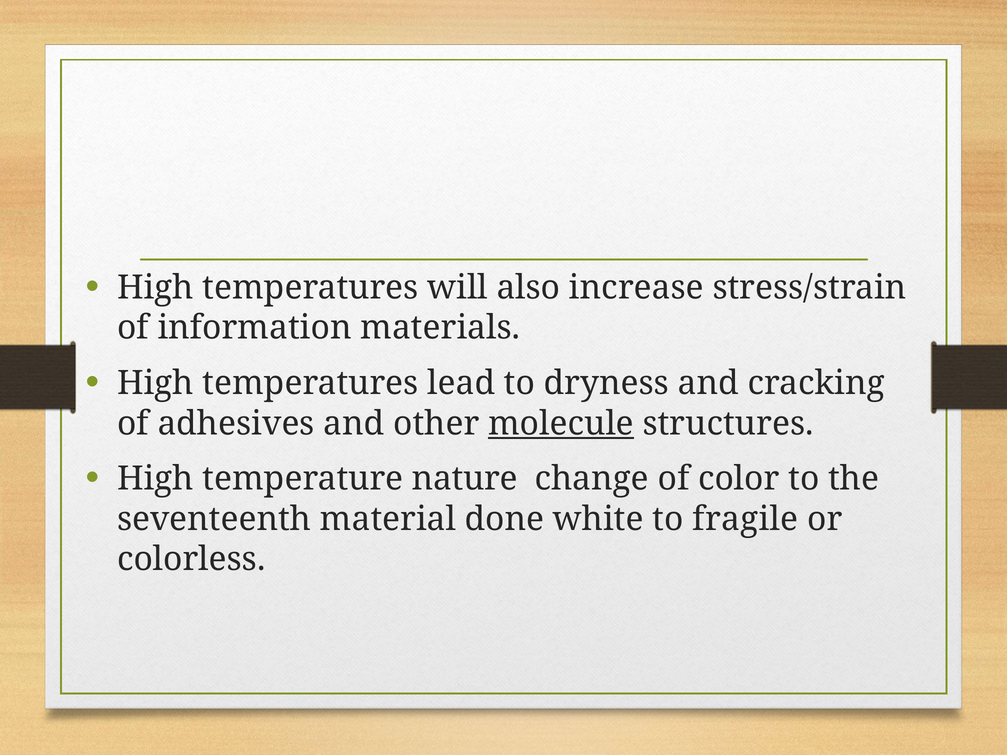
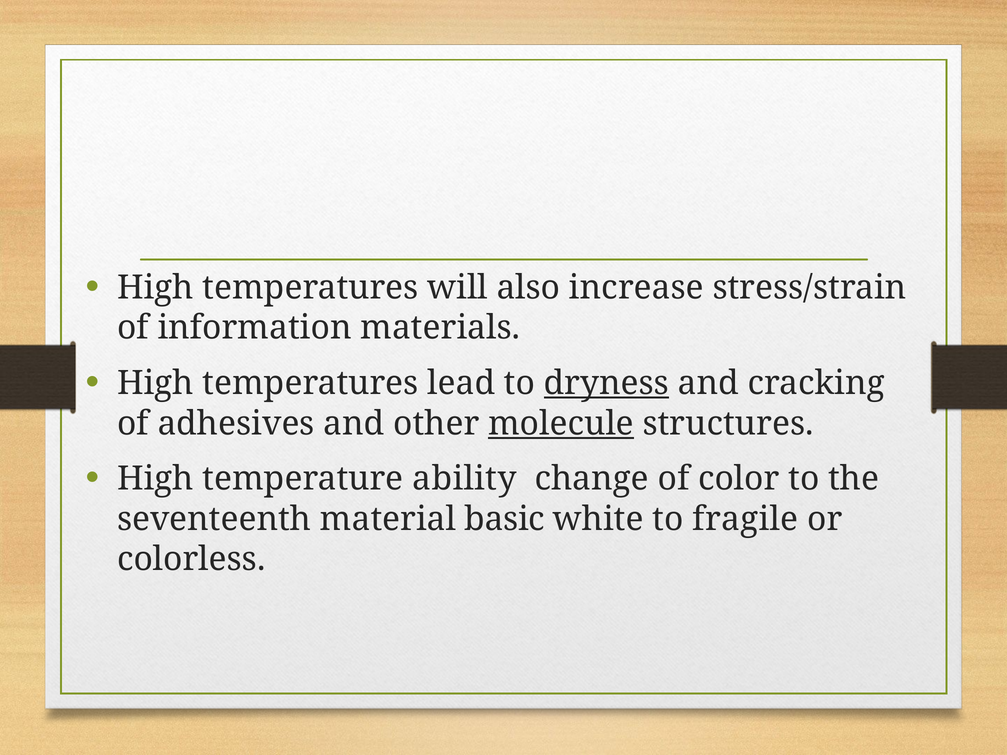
dryness underline: none -> present
nature: nature -> ability
done: done -> basic
